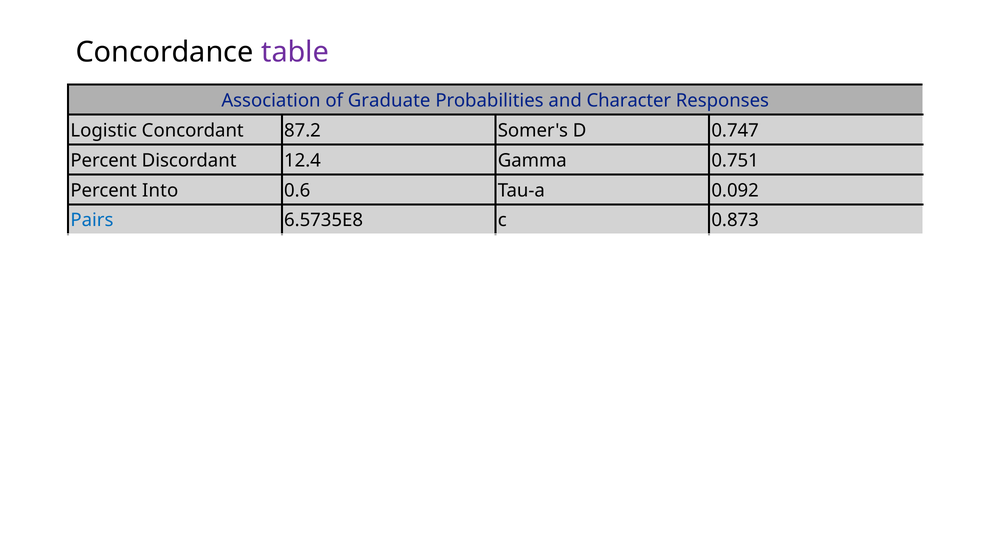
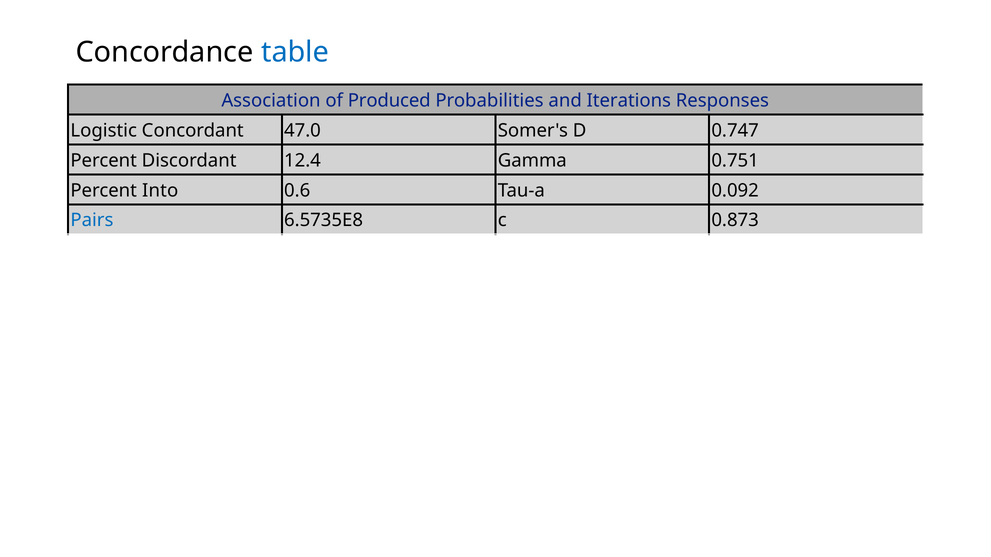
table colour: purple -> blue
Graduate: Graduate -> Produced
Character: Character -> Iterations
87.2: 87.2 -> 47.0
